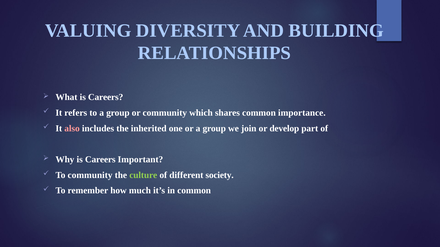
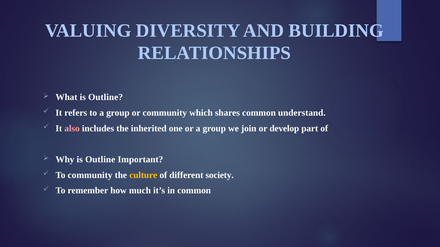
What is Careers: Careers -> Outline
importance: importance -> understand
Why is Careers: Careers -> Outline
culture colour: light green -> yellow
